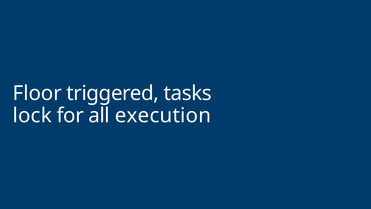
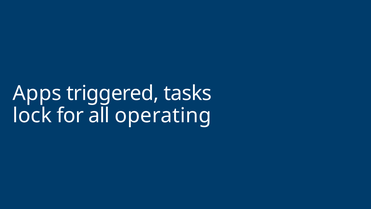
Floor: Floor -> Apps
execution: execution -> operating
